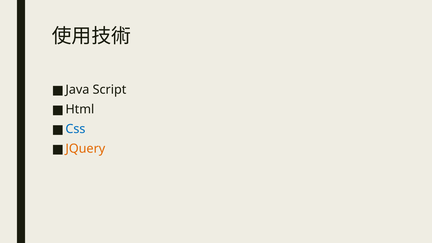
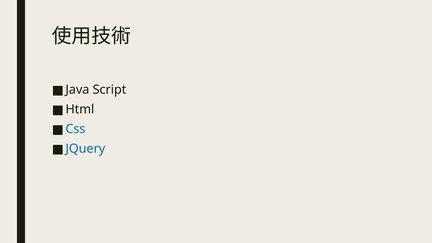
JQuery colour: orange -> blue
